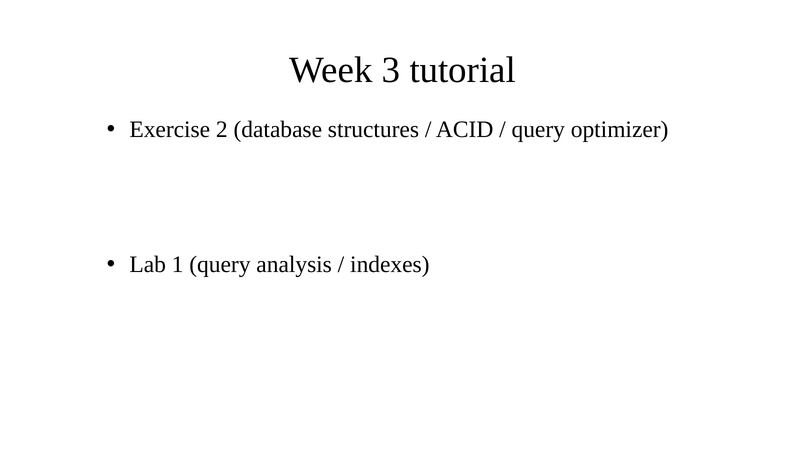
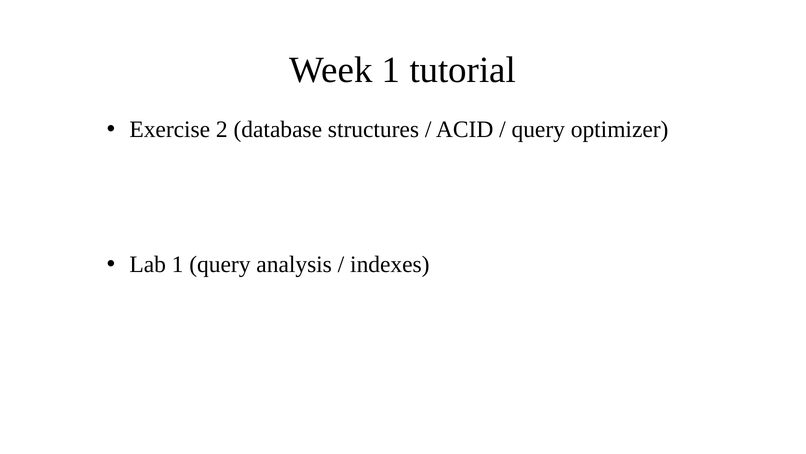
Week 3: 3 -> 1
